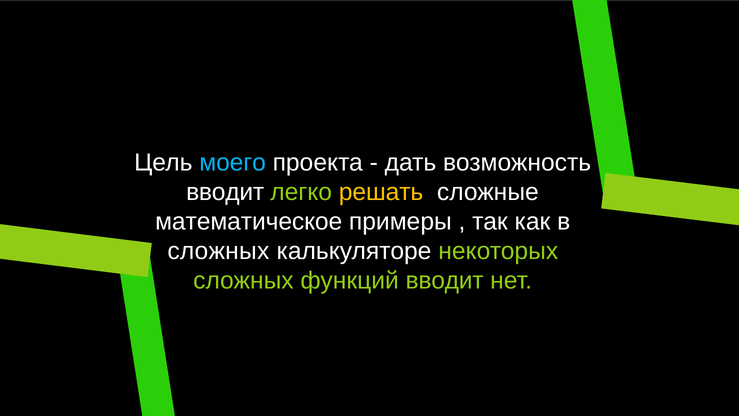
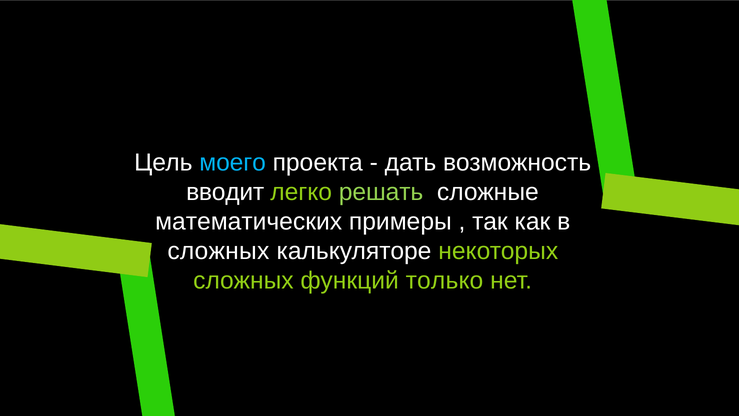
решать colour: yellow -> light green
математическое: математическое -> математических
функций вводит: вводит -> только
